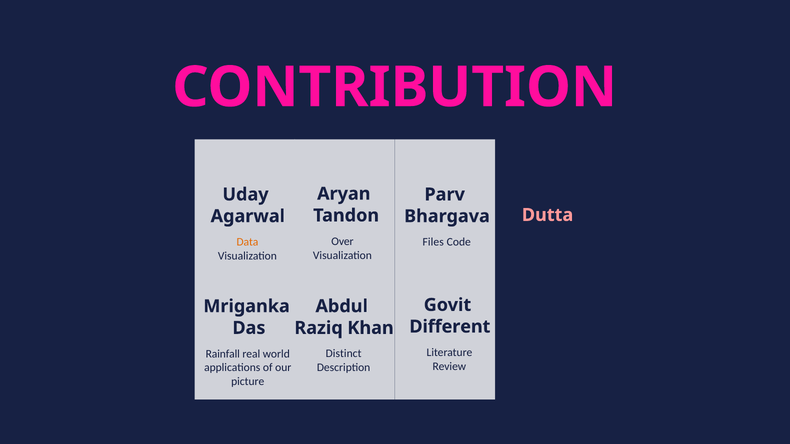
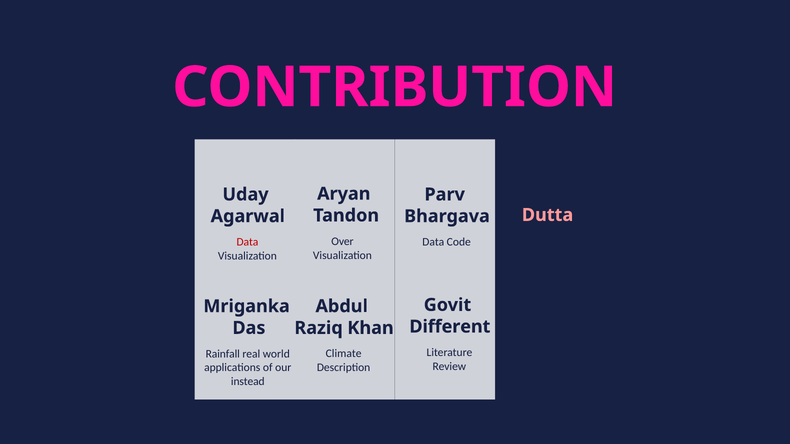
Data at (247, 242) colour: orange -> red
Files at (433, 242): Files -> Data
Distinct: Distinct -> Climate
picture: picture -> instead
